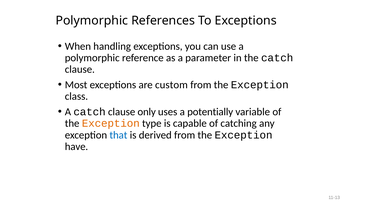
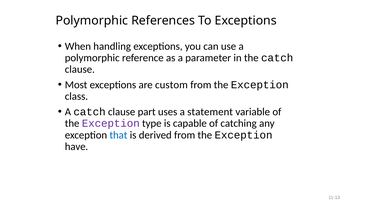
only: only -> part
potentially: potentially -> statement
Exception at (111, 123) colour: orange -> purple
